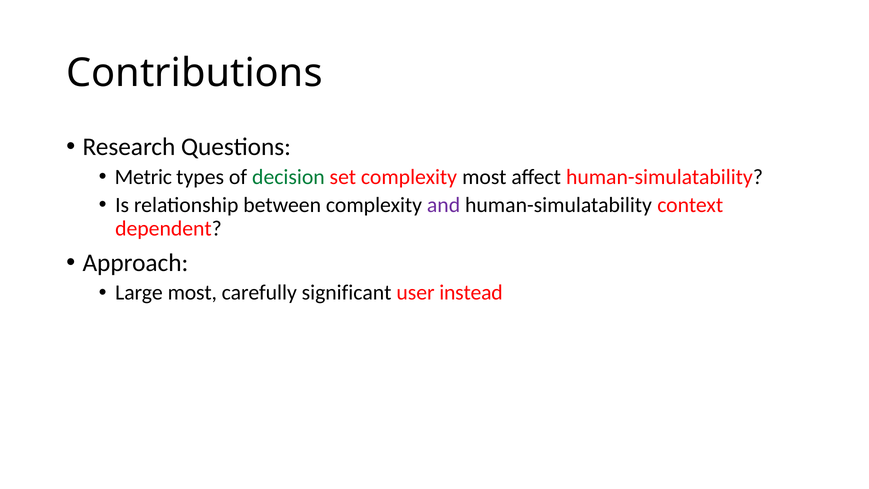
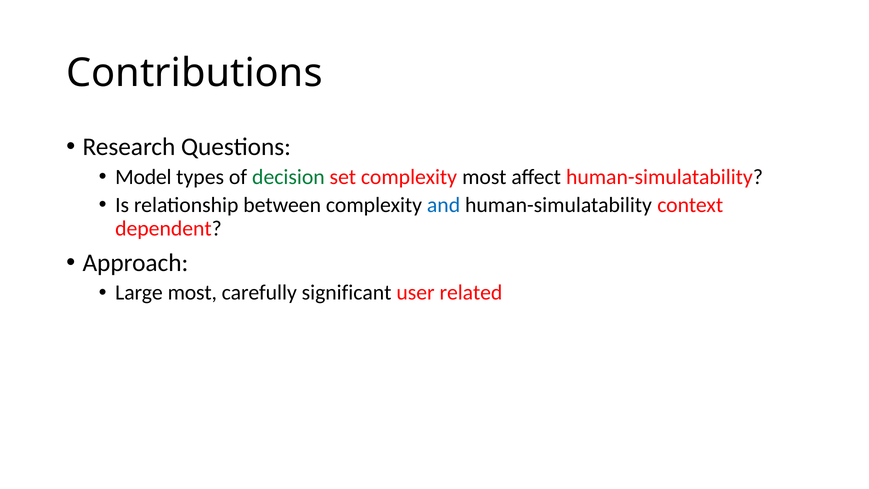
Metric: Metric -> Model
and colour: purple -> blue
instead: instead -> related
